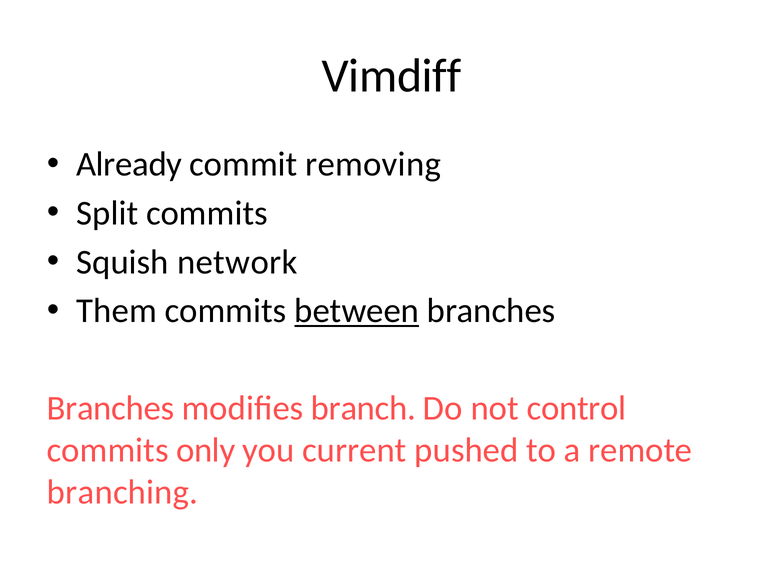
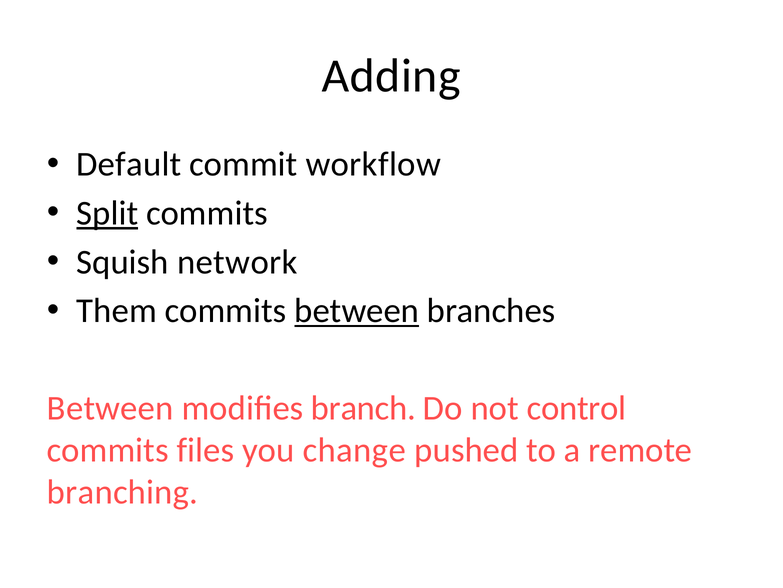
Vimdiff: Vimdiff -> Adding
Already: Already -> Default
removing: removing -> workflow
Split underline: none -> present
Branches at (111, 408): Branches -> Between
only: only -> files
current: current -> change
